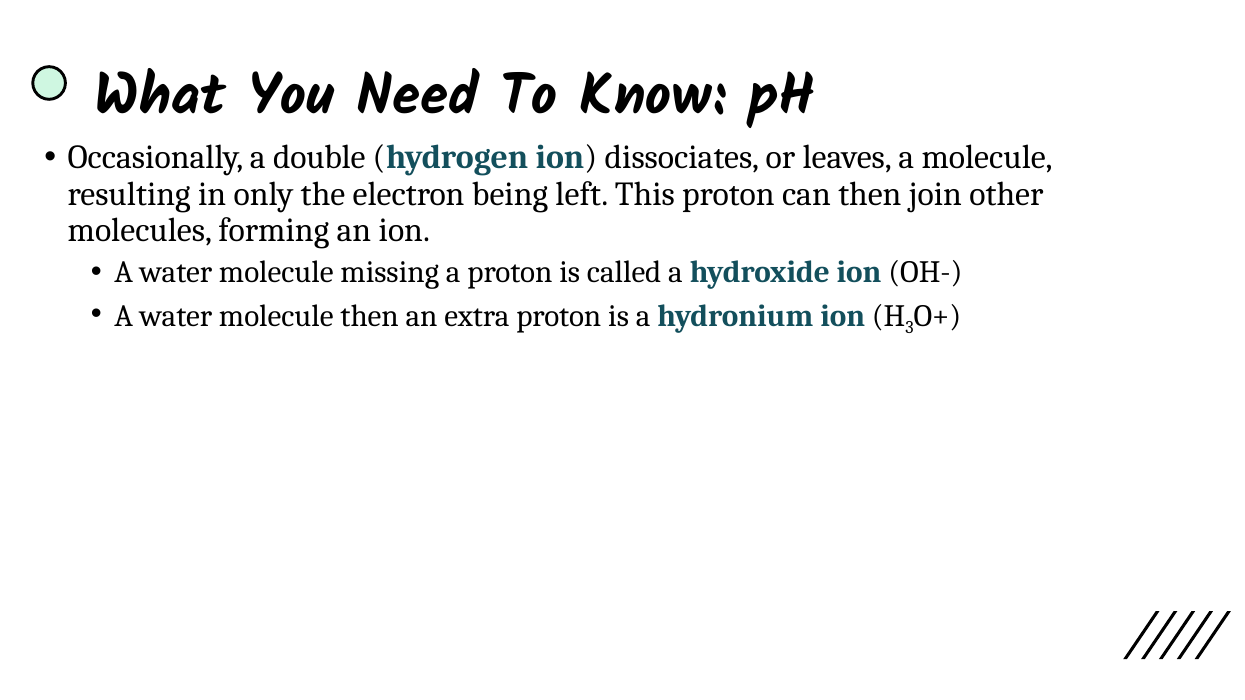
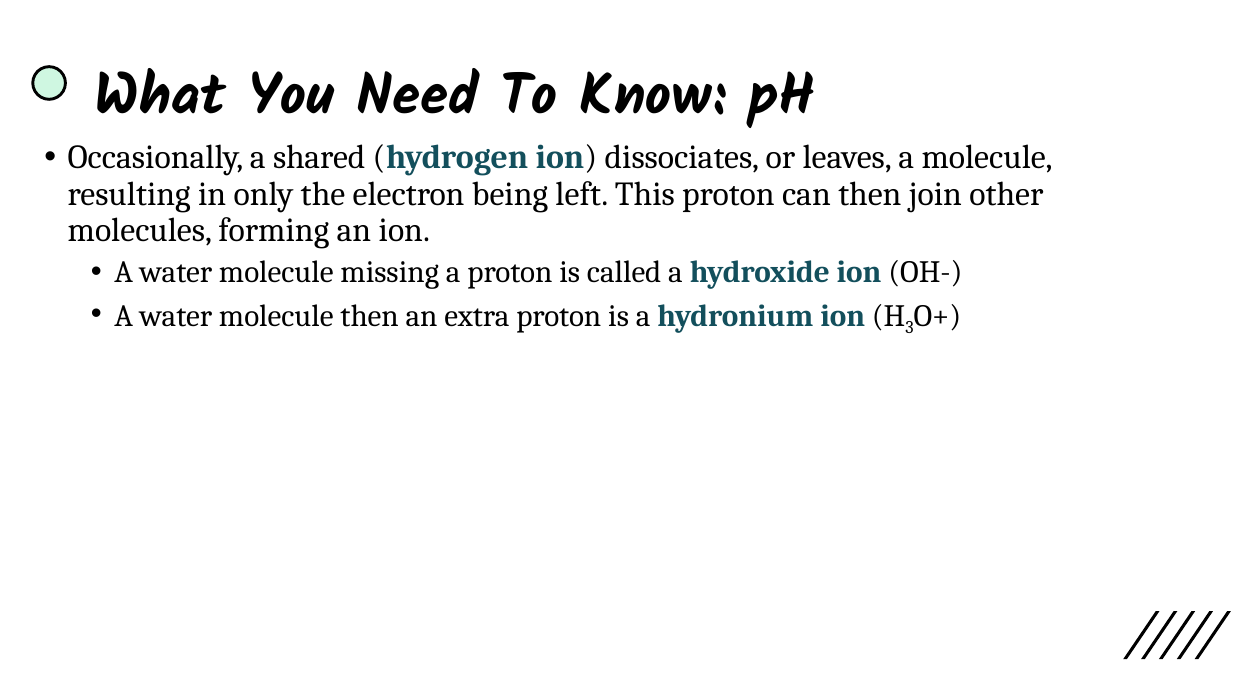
double: double -> shared
